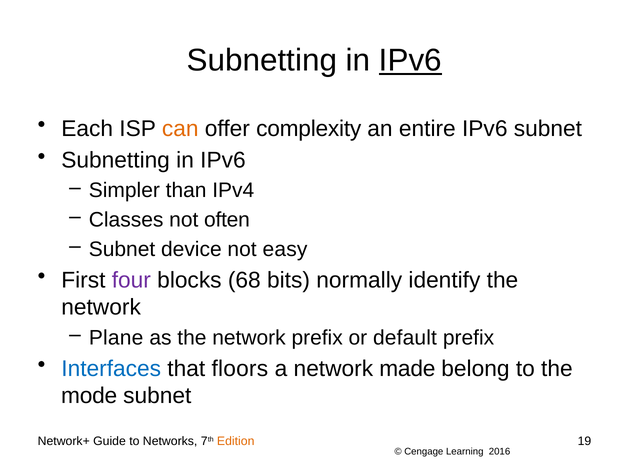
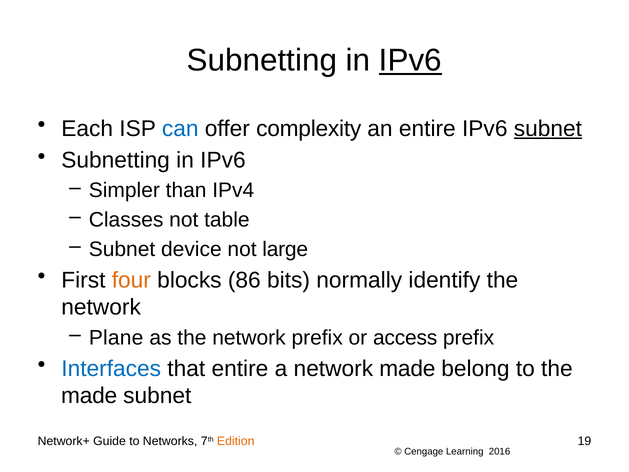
can colour: orange -> blue
subnet at (548, 128) underline: none -> present
often: often -> table
easy: easy -> large
four colour: purple -> orange
68: 68 -> 86
default: default -> access
that floors: floors -> entire
mode at (89, 396): mode -> made
